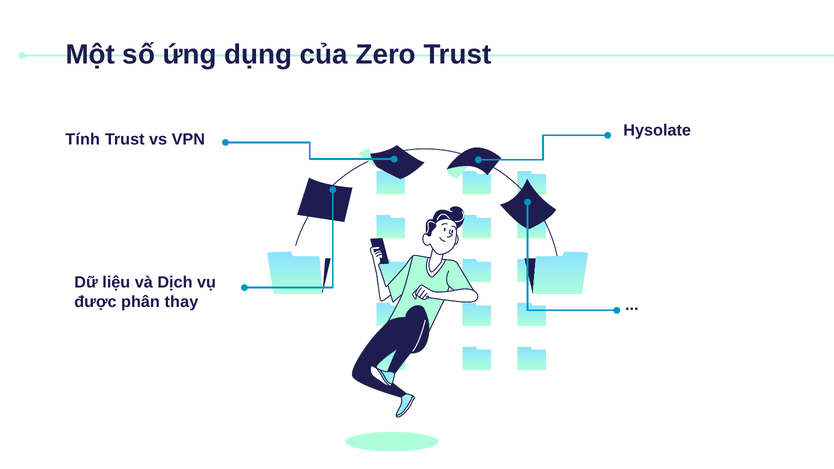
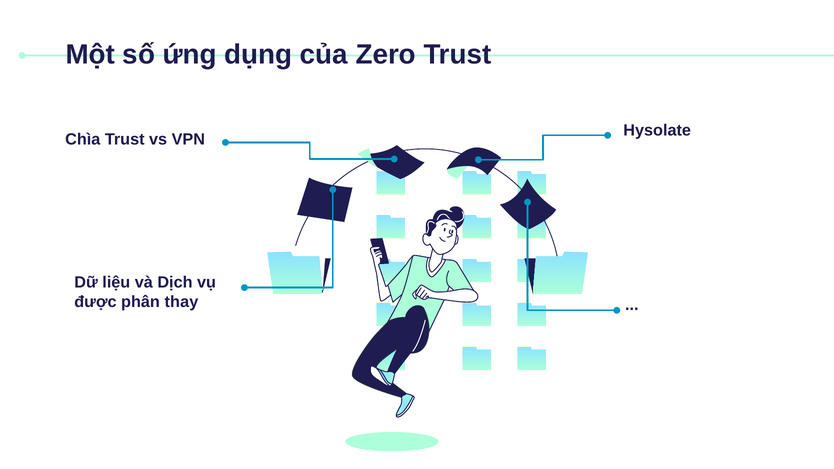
Tính: Tính -> Chìa
